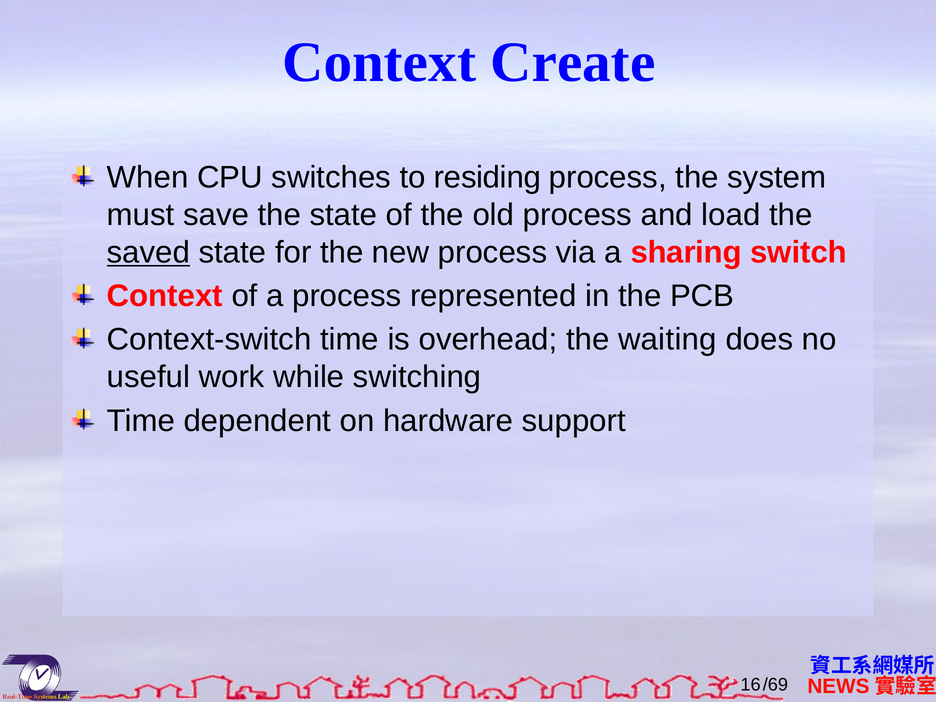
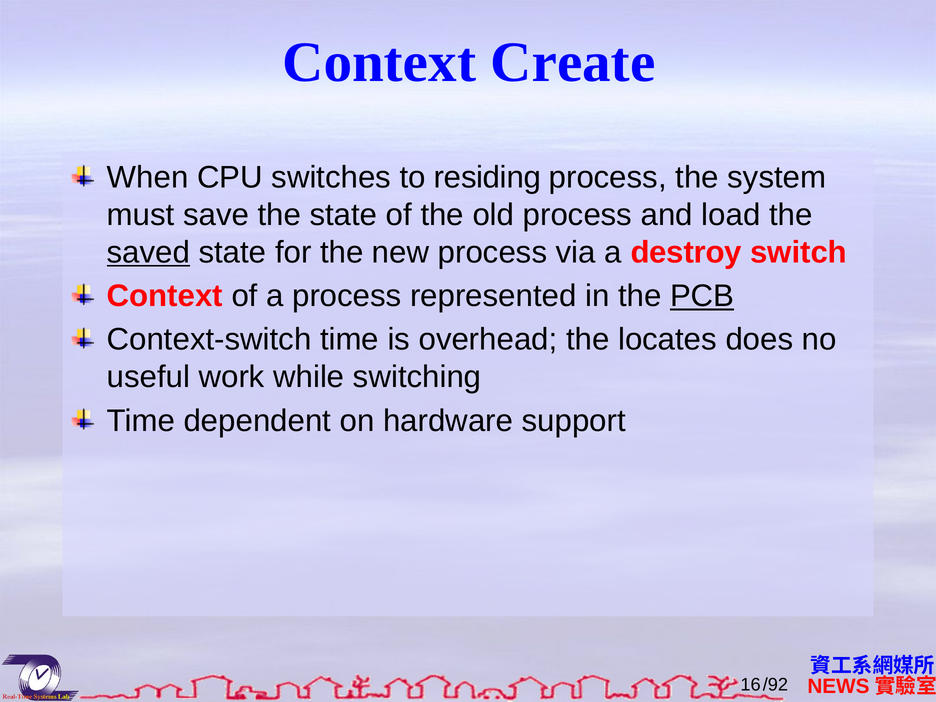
sharing: sharing -> destroy
PCB underline: none -> present
waiting: waiting -> locates
/69: /69 -> /92
